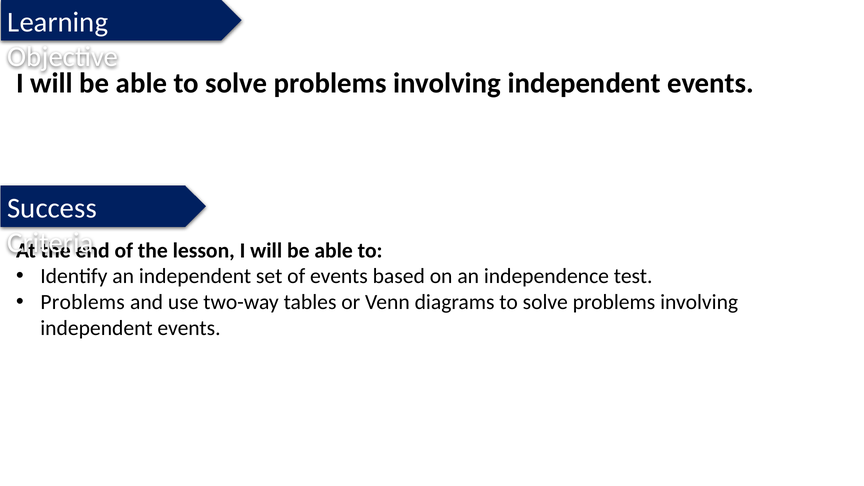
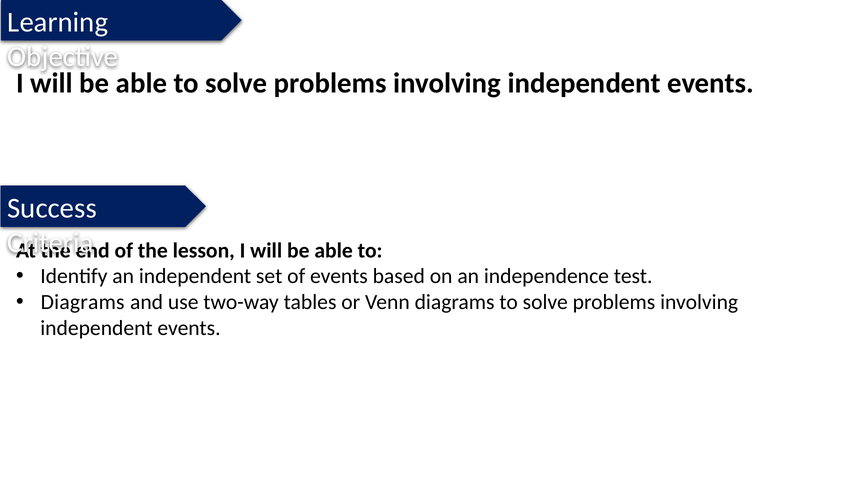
Problems at (83, 302): Problems -> Diagrams
